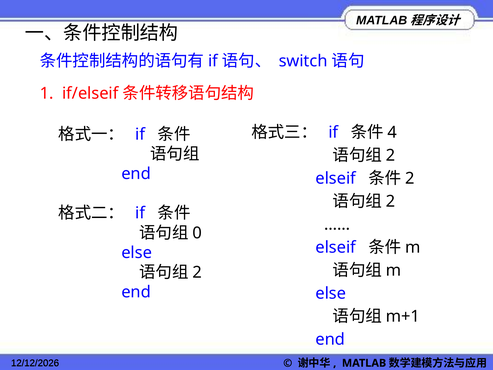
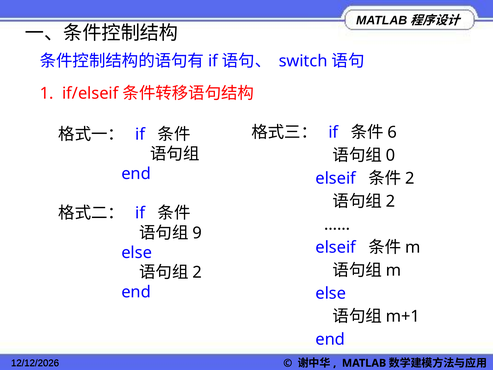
4: 4 -> 6
2 at (391, 155): 2 -> 0
0: 0 -> 9
